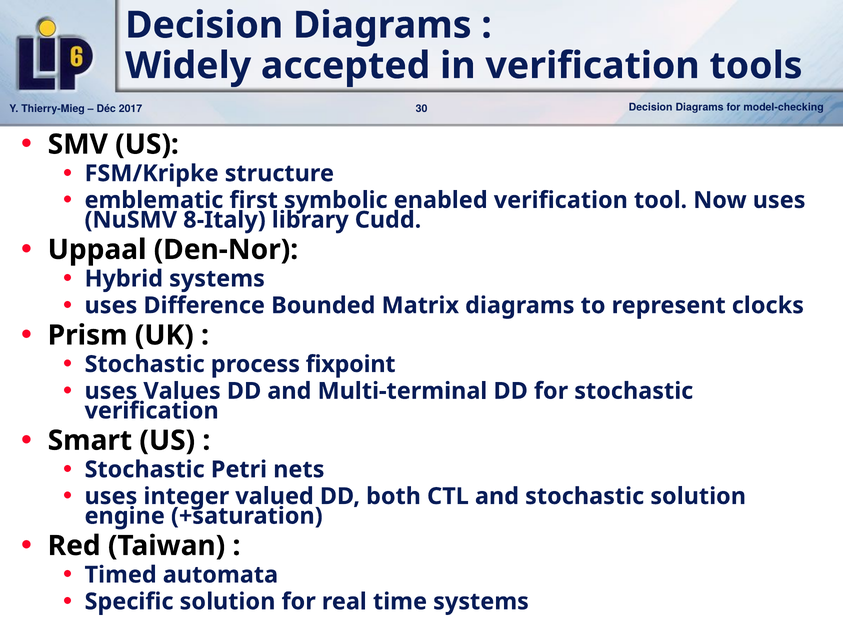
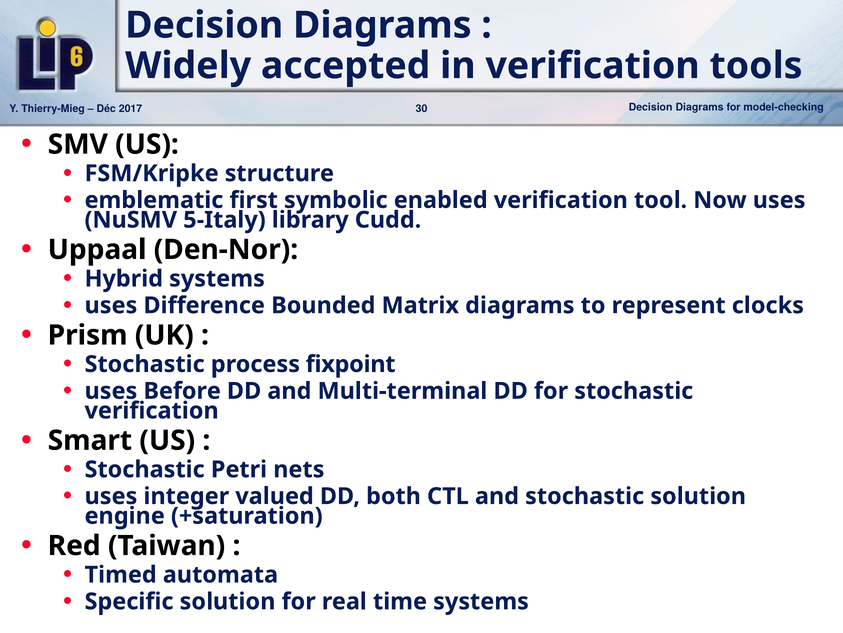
8-Italy: 8-Italy -> 5-Italy
Values: Values -> Before
